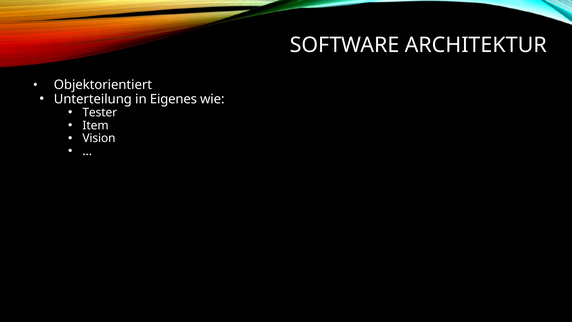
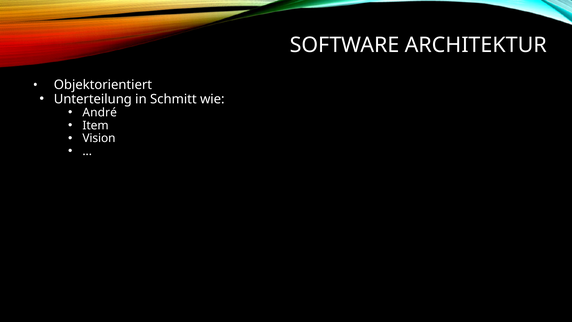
Eigenes: Eigenes -> Schmitt
Tester: Tester -> André
